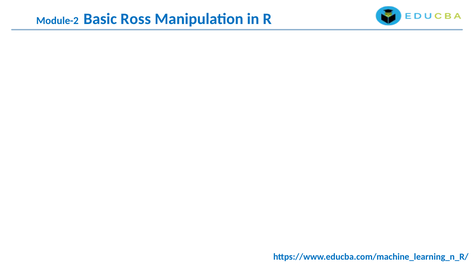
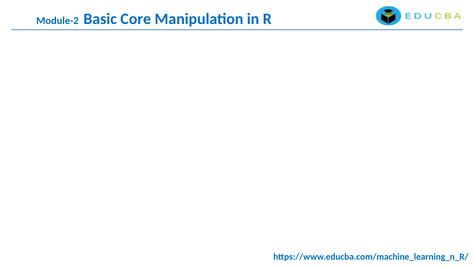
Ross: Ross -> Core
